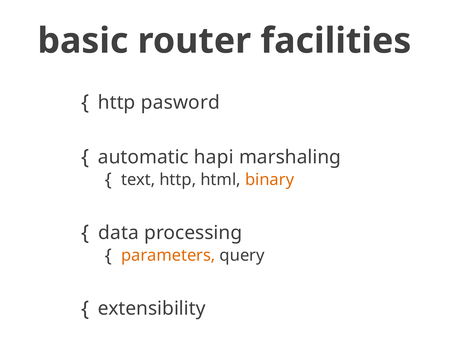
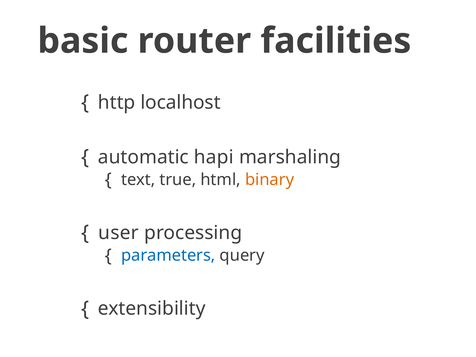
pasword: pasword -> localhost
text http: http -> true
data: data -> user
parameters colour: orange -> blue
